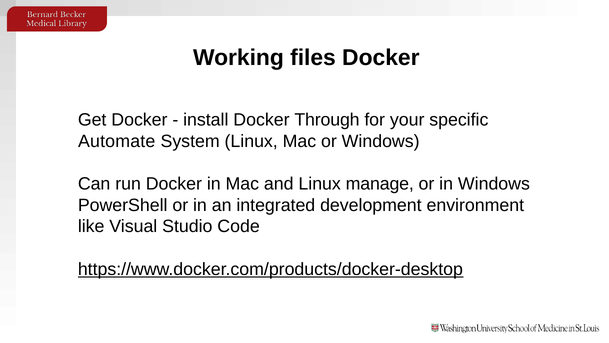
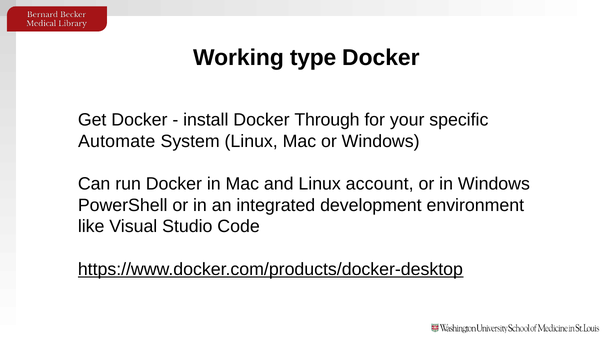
files: files -> type
manage: manage -> account
